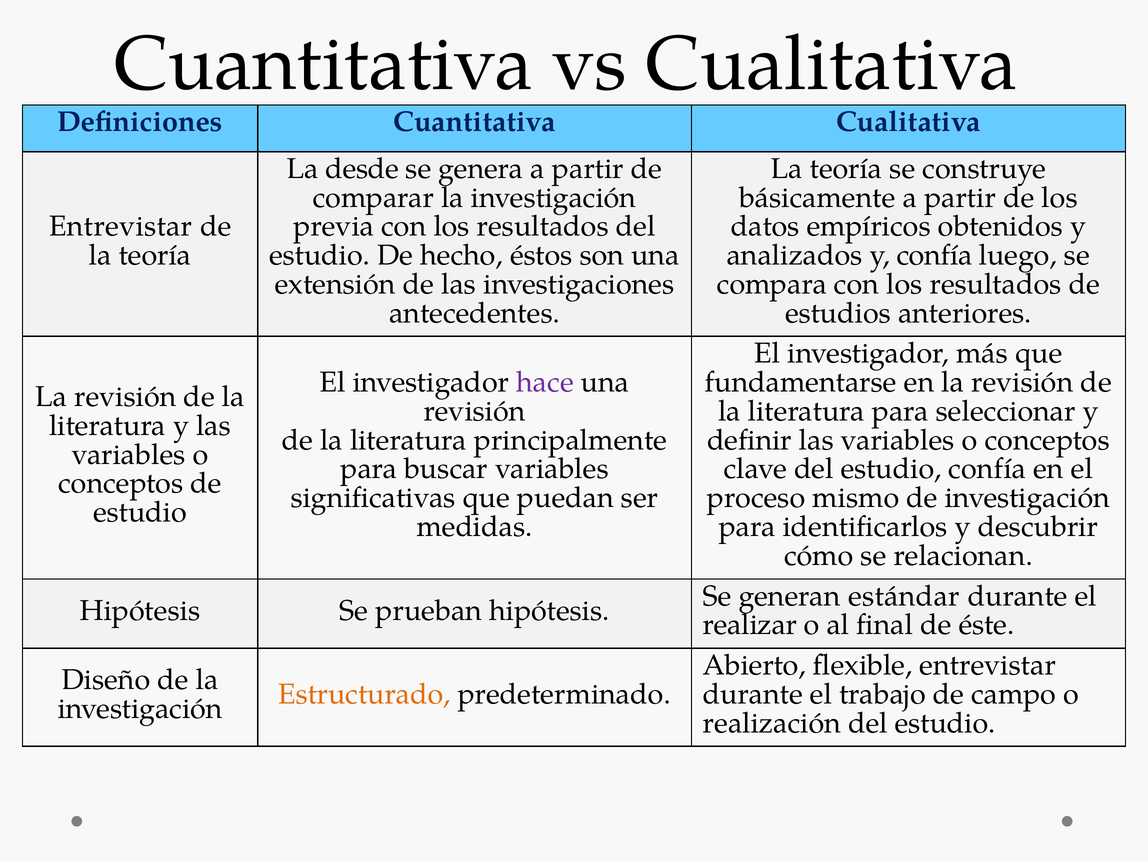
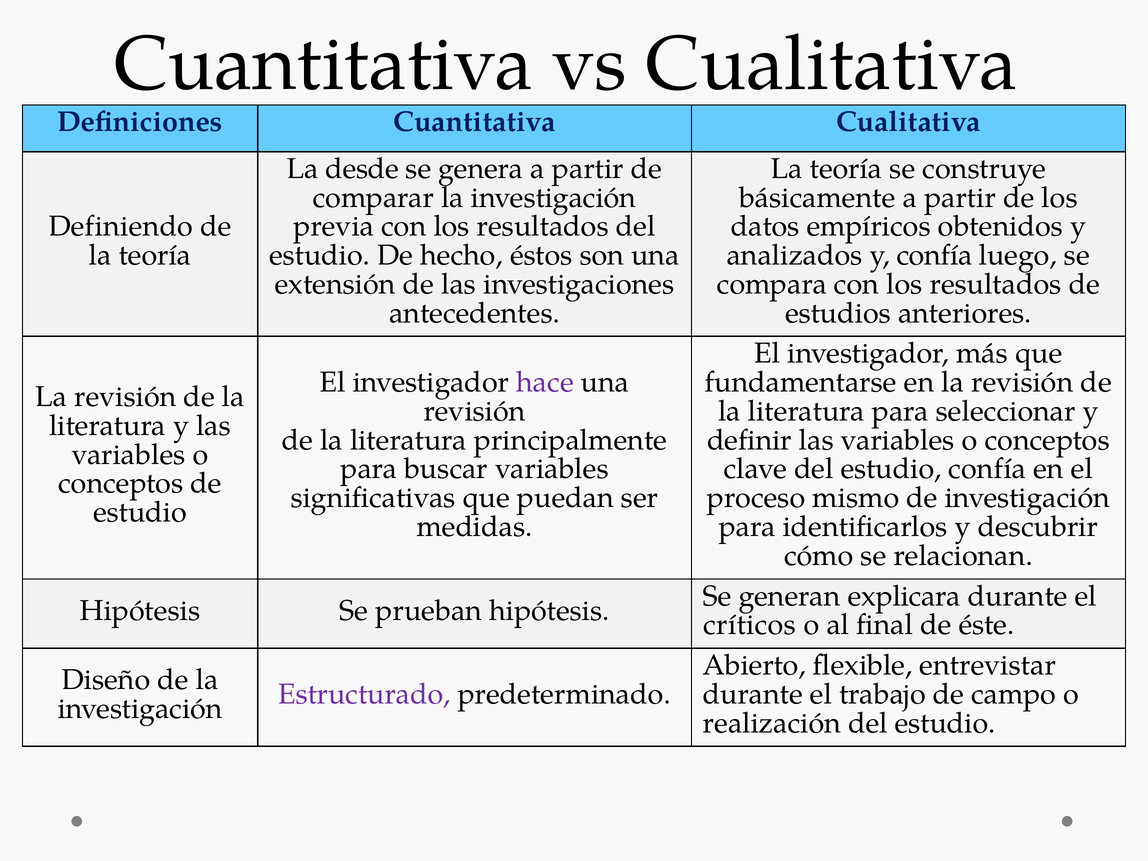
Entrevistar at (121, 226): Entrevistar -> Definiendo
estándar: estándar -> explicara
realizar: realizar -> críticos
Estructurado colour: orange -> purple
